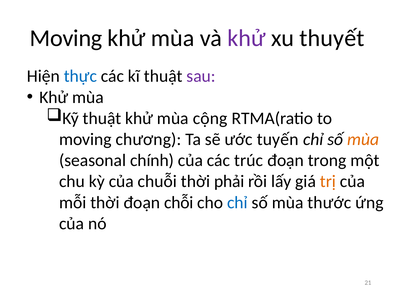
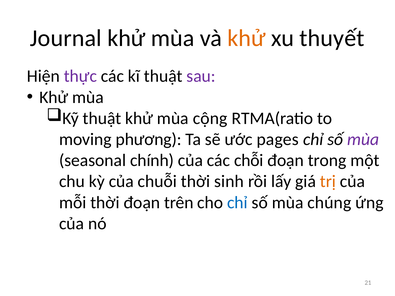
Moving at (66, 38): Moving -> Journal
khử at (247, 38) colour: purple -> orange
thực colour: blue -> purple
chương: chương -> phương
tuyến: tuyến -> pages
mùa at (363, 139) colour: orange -> purple
trúc: trúc -> chỗi
phải: phải -> sinh
chỗi: chỗi -> trên
thước: thước -> chúng
